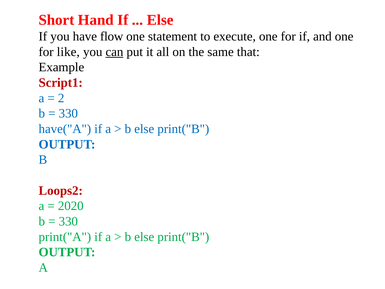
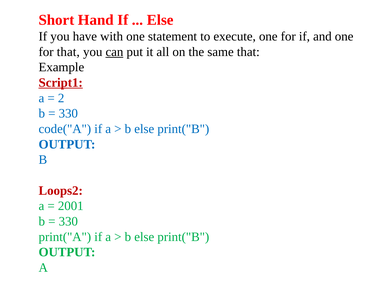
flow: flow -> with
for like: like -> that
Script1 underline: none -> present
have("A: have("A -> code("A
2020: 2020 -> 2001
